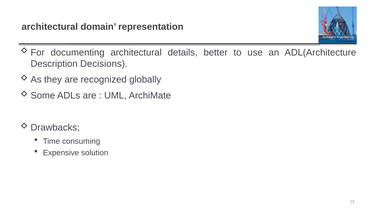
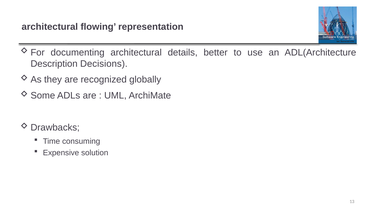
domain: domain -> flowing
